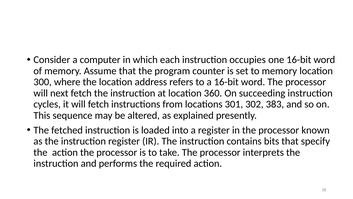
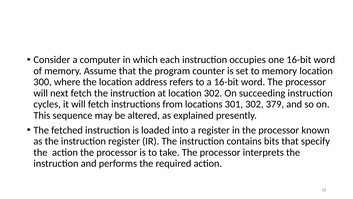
location 360: 360 -> 302
383: 383 -> 379
